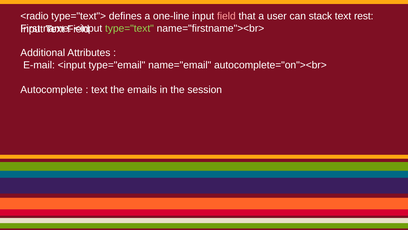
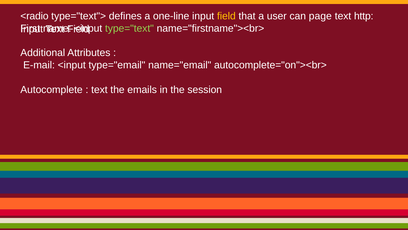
field at (226, 16) colour: pink -> yellow
stack: stack -> page
rest: rest -> http
